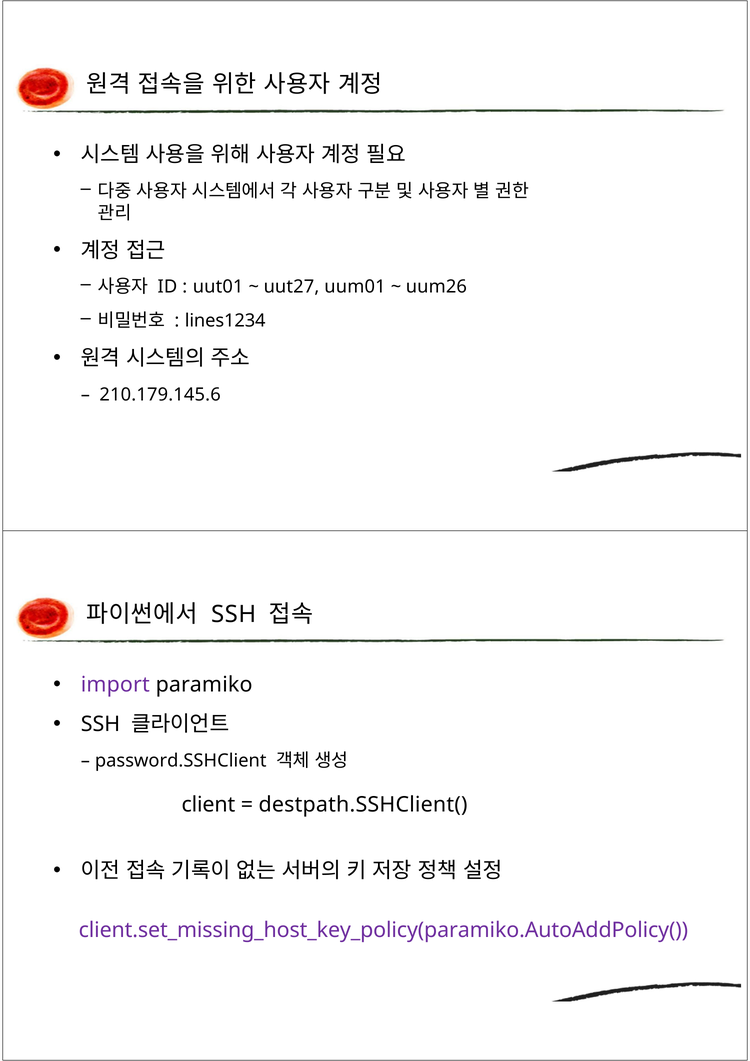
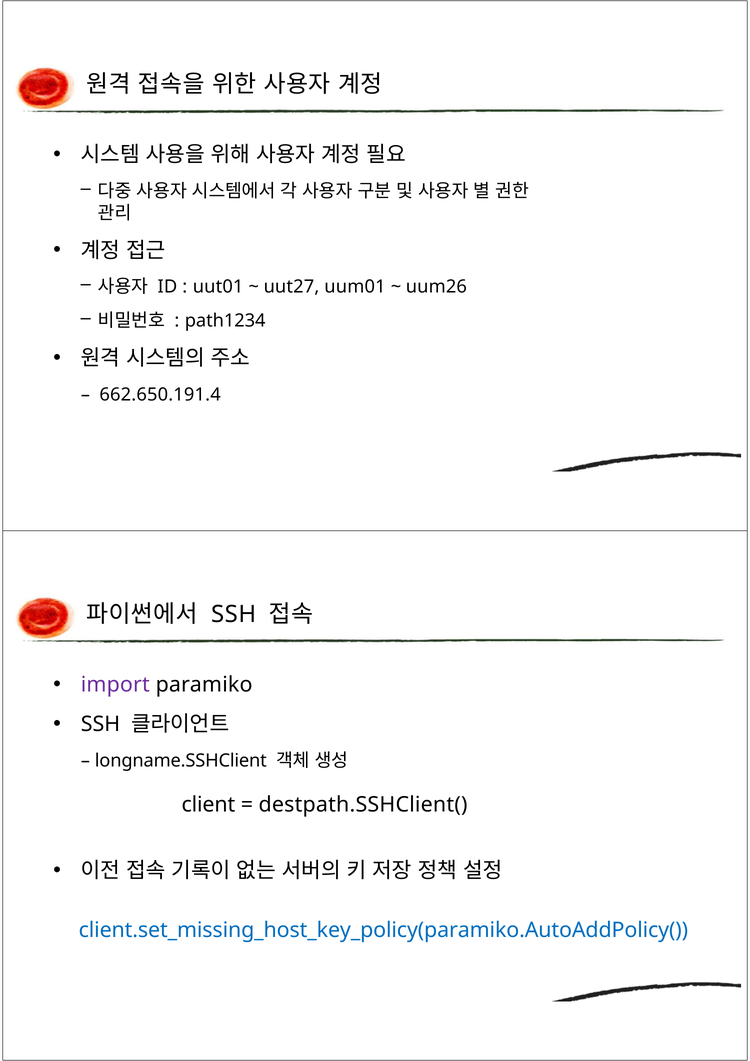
lines1234: lines1234 -> path1234
210.179.145.6: 210.179.145.6 -> 662.650.191.4
password.SSHClient: password.SSHClient -> longname.SSHClient
client.set_missing_host_key_policy(paramiko.AutoAddPolicy( colour: purple -> blue
